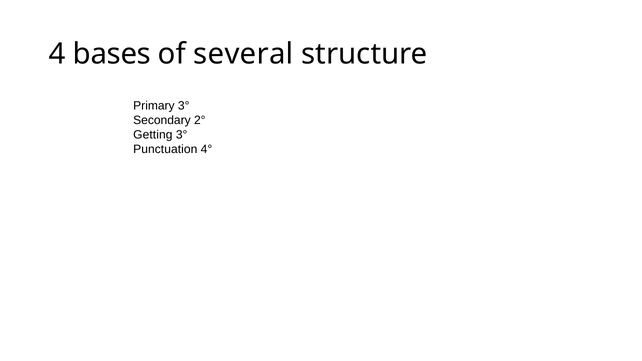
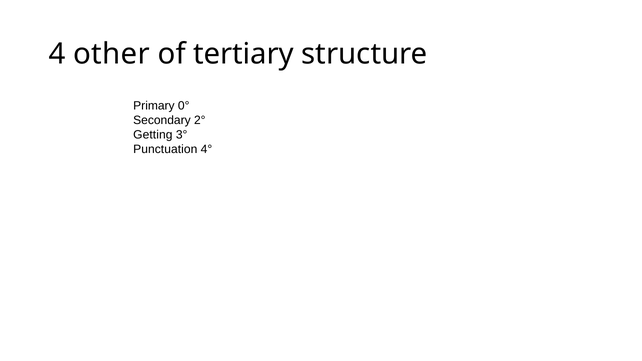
bases: bases -> other
several: several -> tertiary
Primary 3°: 3° -> 0°
